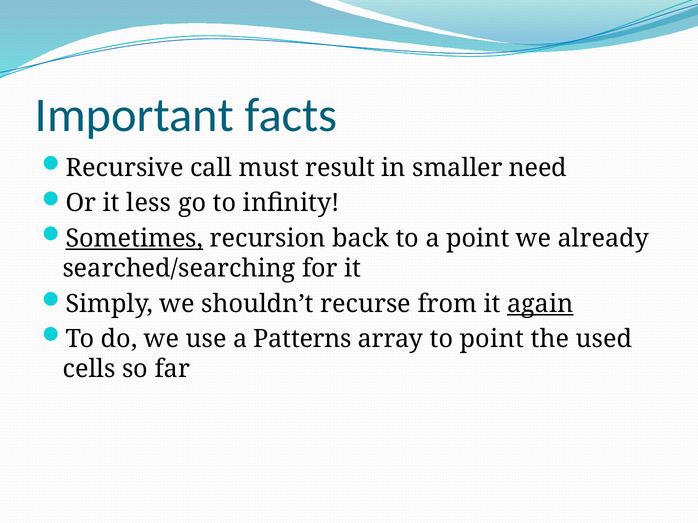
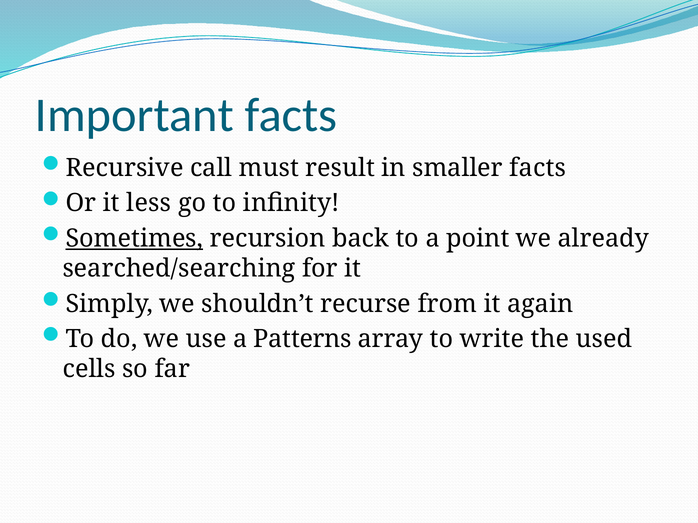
smaller need: need -> facts
again underline: present -> none
to point: point -> write
